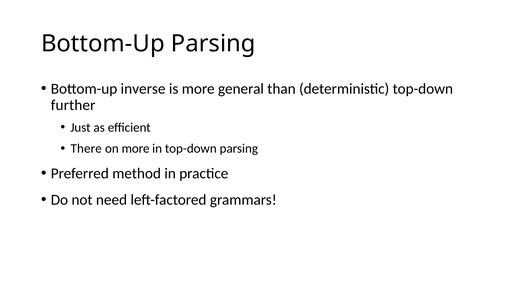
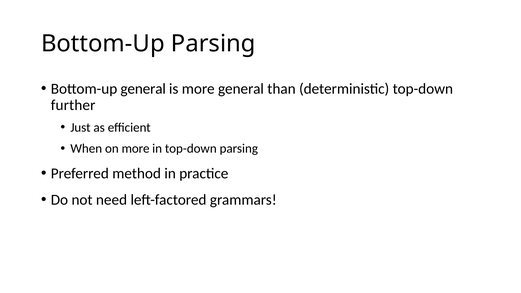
Bottom-up inverse: inverse -> general
There: There -> When
